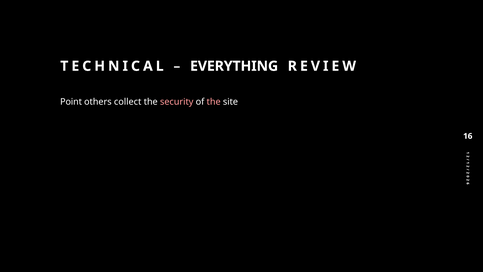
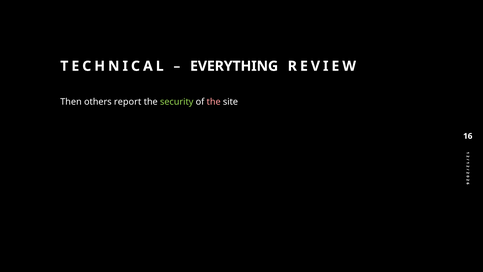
Point: Point -> Then
collect: collect -> report
security colour: pink -> light green
